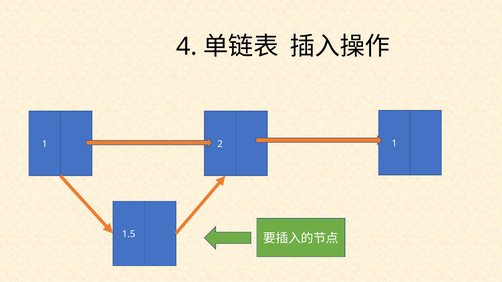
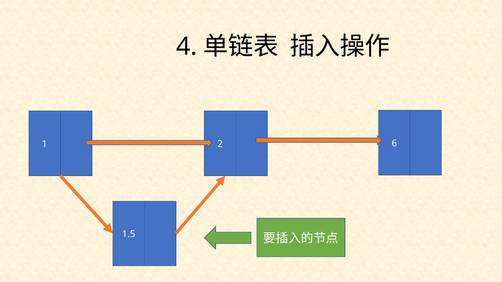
2 1: 1 -> 6
